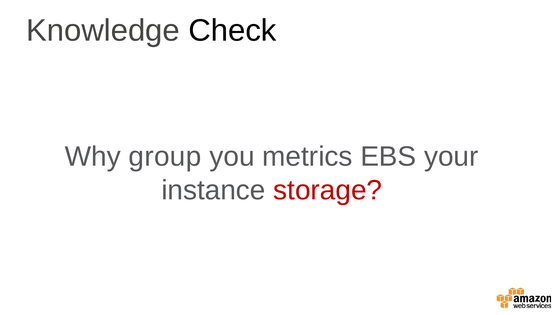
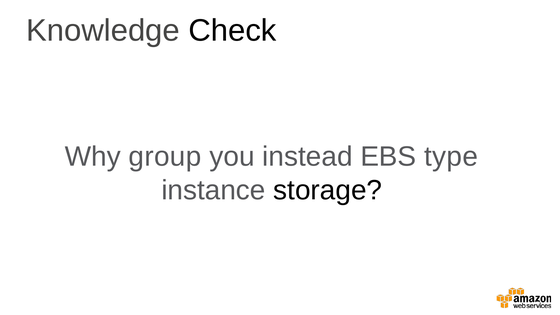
metrics: metrics -> instead
your: your -> type
storage colour: red -> black
